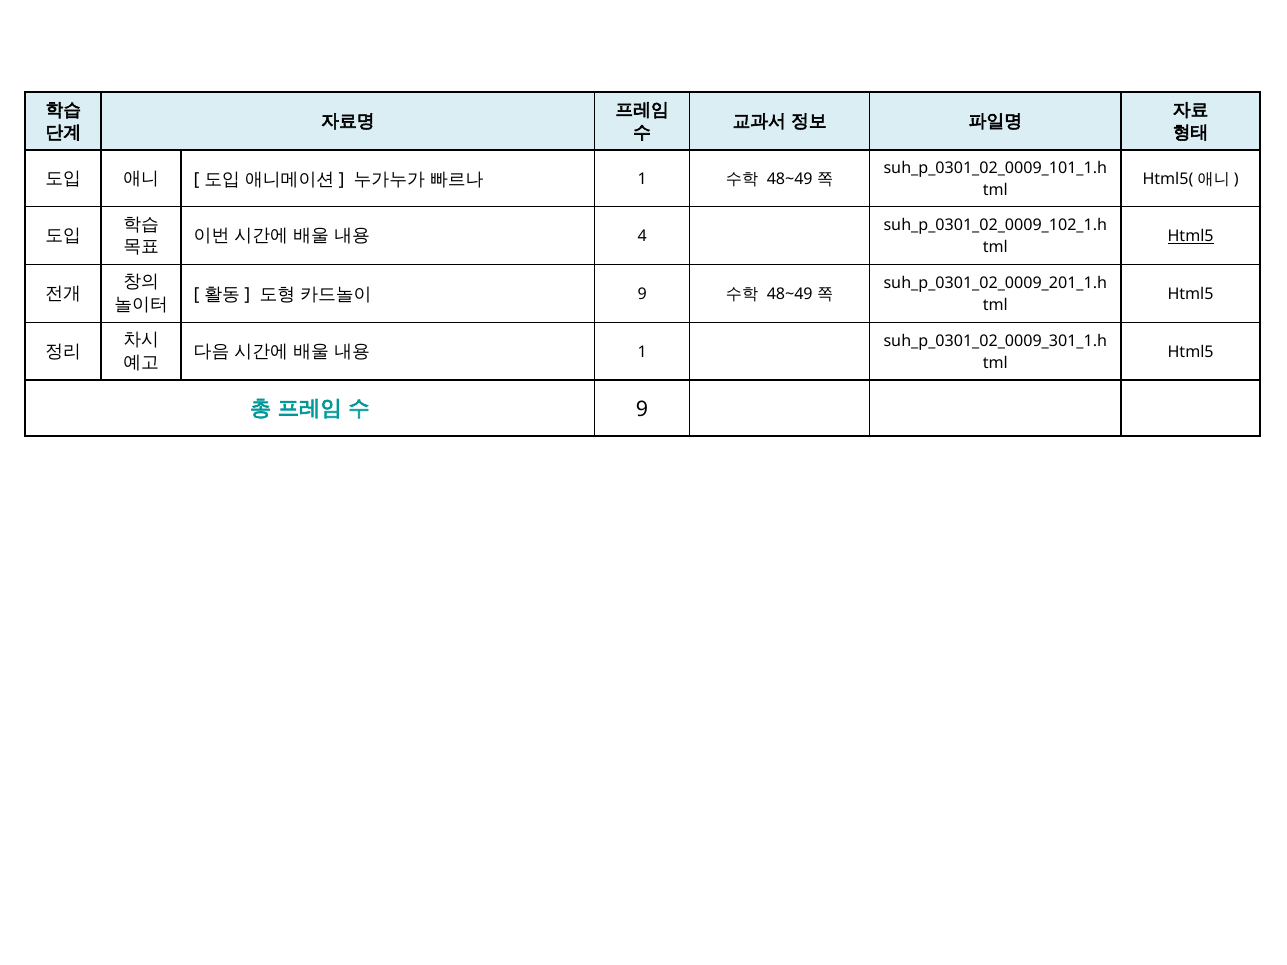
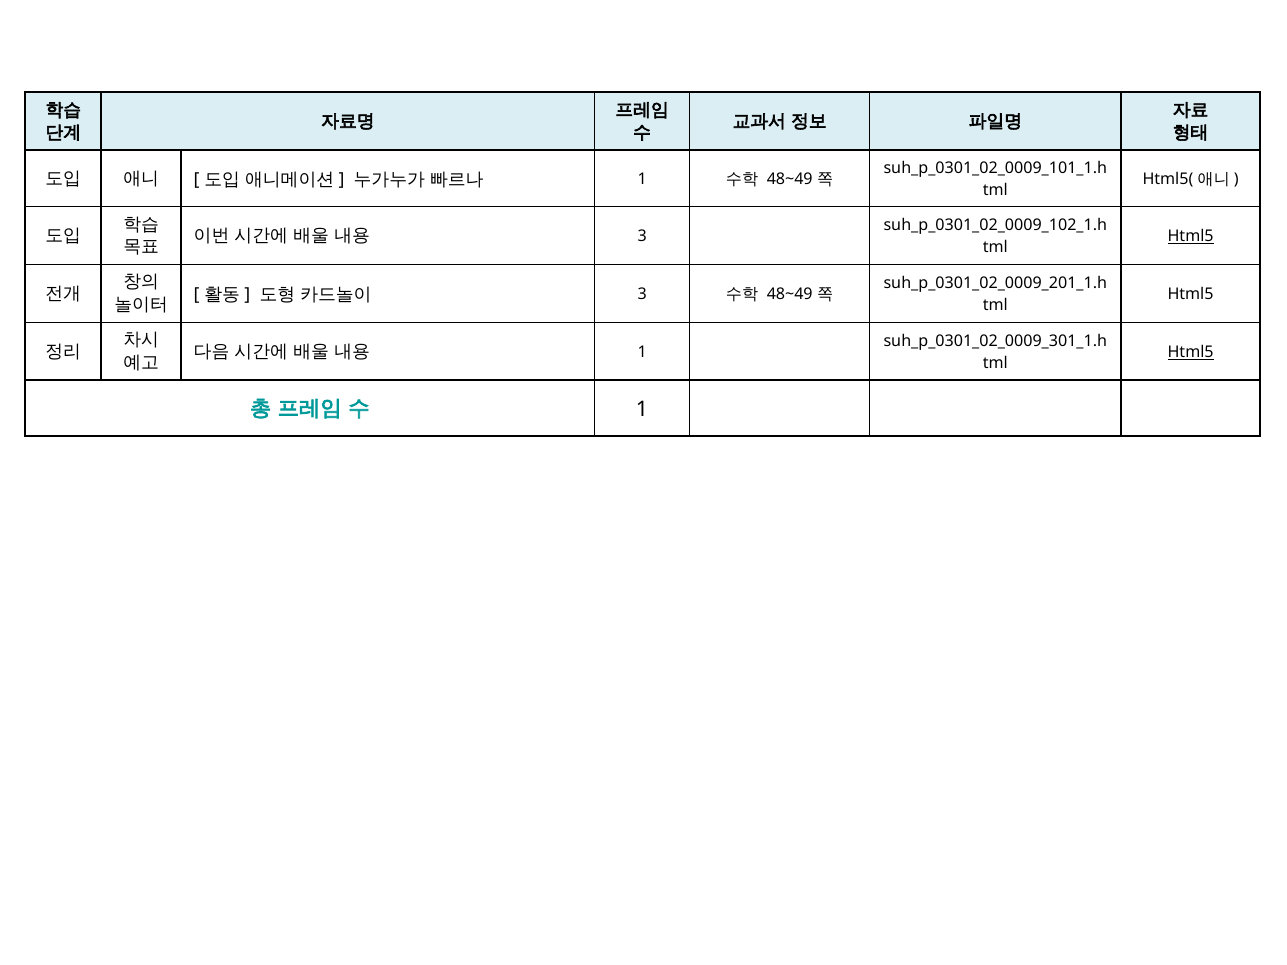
4 at (642, 236): 4 -> 3
9 at (642, 294): 9 -> 3
Html5 at (1191, 352) underline: none -> present
9 at (642, 409): 9 -> 1
